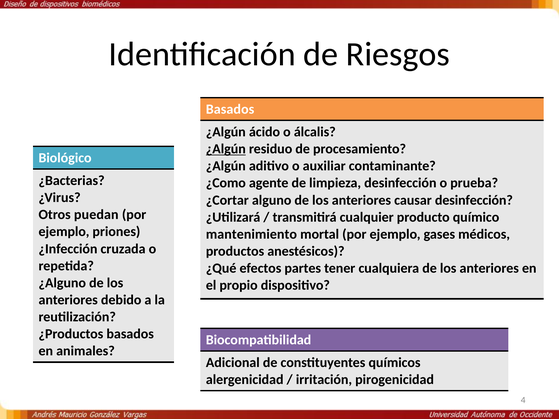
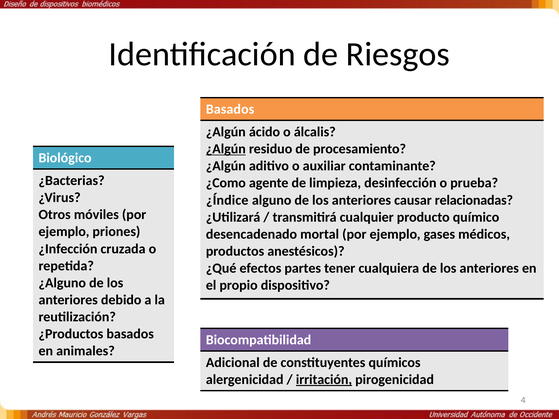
¿Cortar: ¿Cortar -> ¿Índice
causar desinfección: desinfección -> relacionadas
puedan: puedan -> móviles
mantenimiento: mantenimiento -> desencadenado
irritación underline: none -> present
